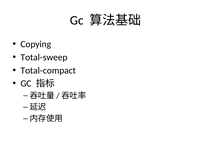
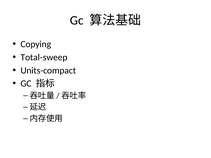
Total-compact: Total-compact -> Units-compact
